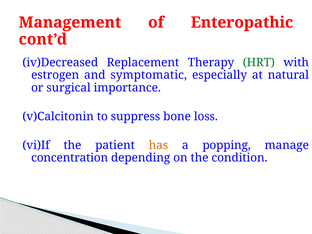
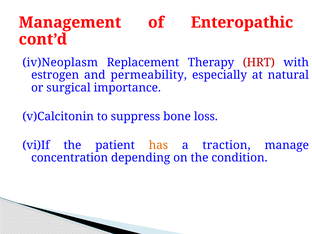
iv)Decreased: iv)Decreased -> iv)Neoplasm
HRT colour: green -> red
symptomatic: symptomatic -> permeability
popping: popping -> traction
